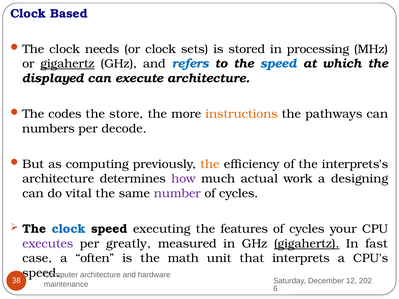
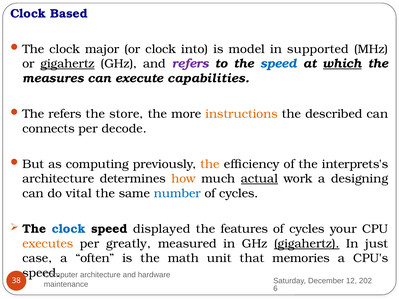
needs: needs -> major
sets: sets -> into
stored: stored -> model
processing: processing -> supported
refers at (190, 64) colour: blue -> purple
which underline: none -> present
displayed: displayed -> measures
execute architecture: architecture -> capabilities
codes at (65, 114): codes -> refers
pathways: pathways -> described
numbers: numbers -> connects
how colour: purple -> orange
actual underline: none -> present
number colour: purple -> blue
executing: executing -> displayed
executes colour: purple -> orange
fast: fast -> just
interprets: interprets -> memories
